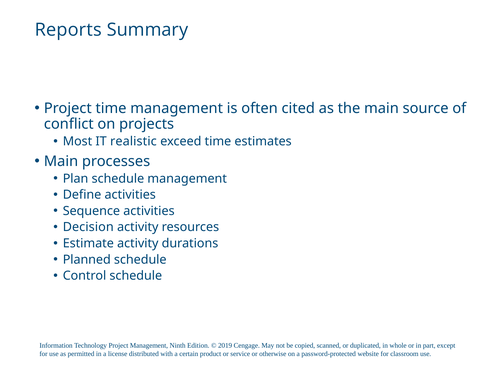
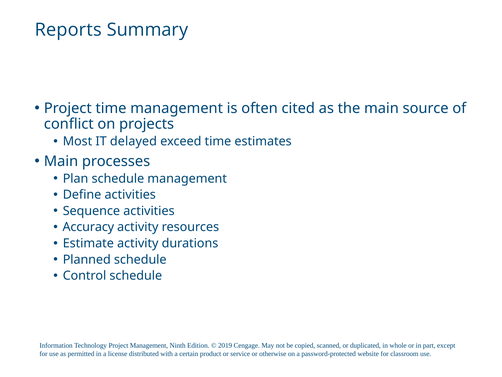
realistic: realistic -> delayed
Decision: Decision -> Accuracy
